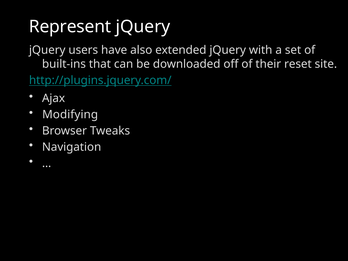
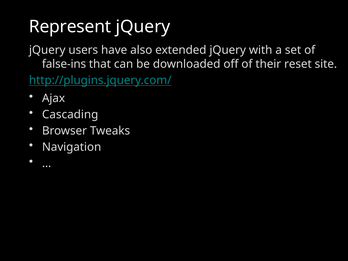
built-ins: built-ins -> false-ins
Modifying: Modifying -> Cascading
